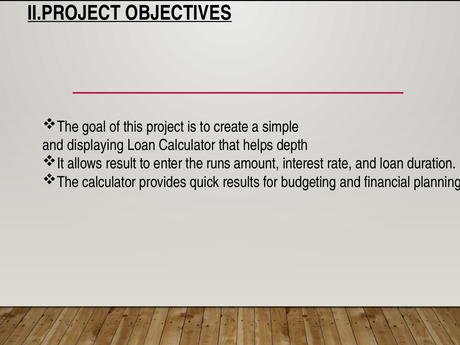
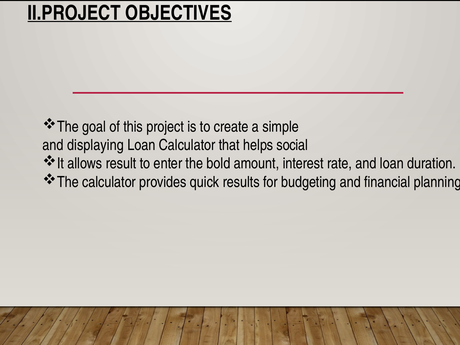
depth: depth -> social
runs: runs -> bold
